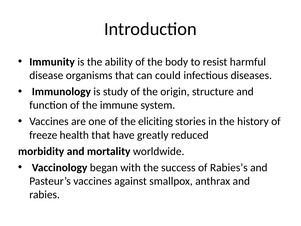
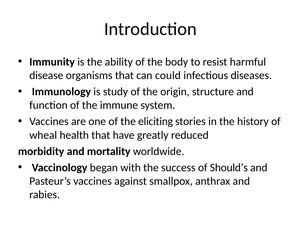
freeze: freeze -> wheal
Rabies’s: Rabies’s -> Should’s
